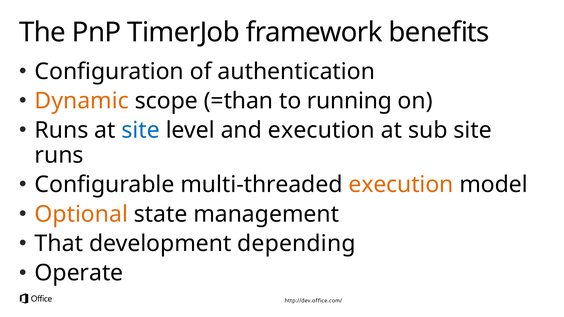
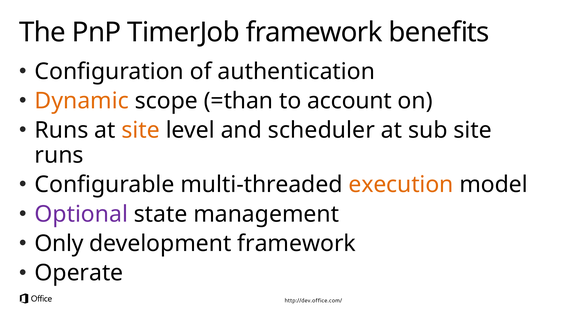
running: running -> account
site at (141, 130) colour: blue -> orange
and execution: execution -> scheduler
Optional colour: orange -> purple
That: That -> Only
development depending: depending -> framework
